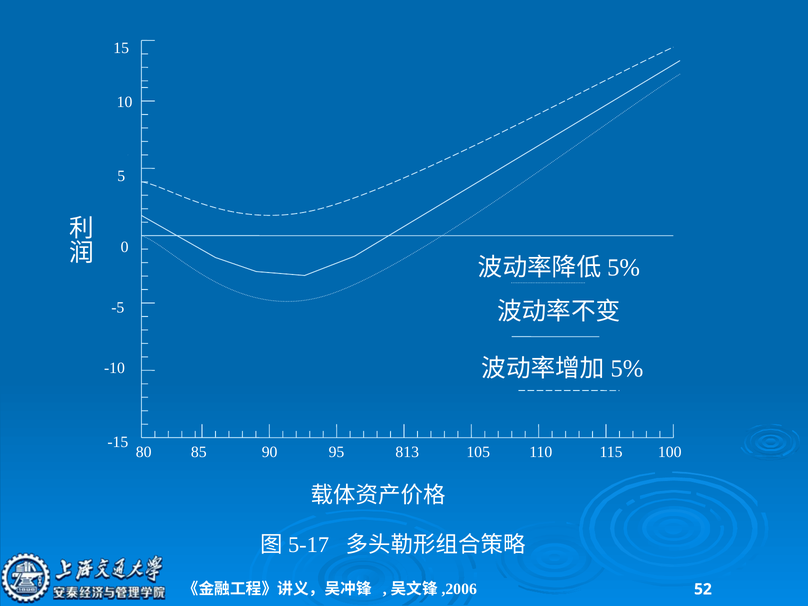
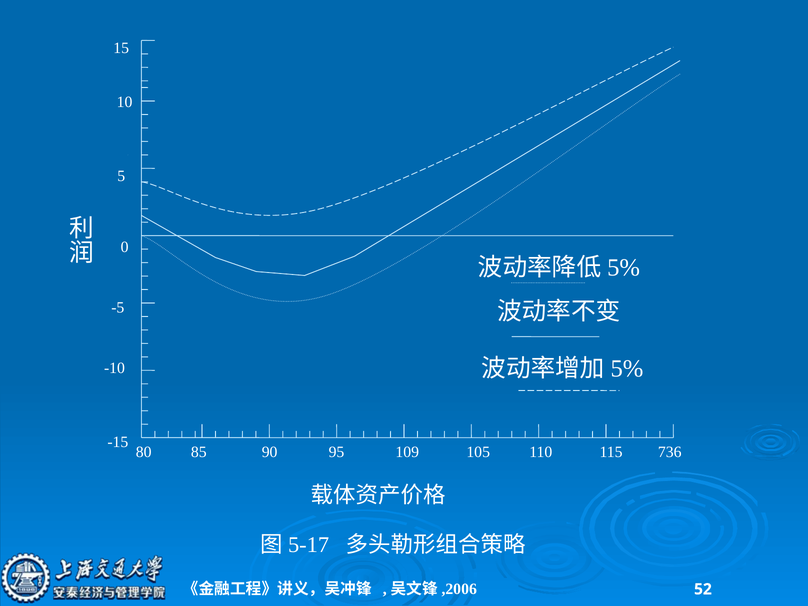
813: 813 -> 109
100: 100 -> 736
